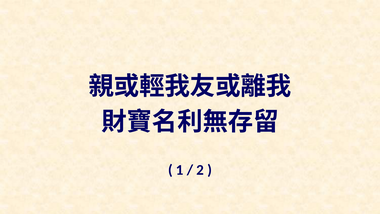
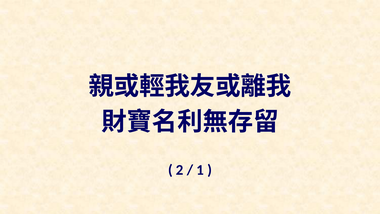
1: 1 -> 2
2: 2 -> 1
